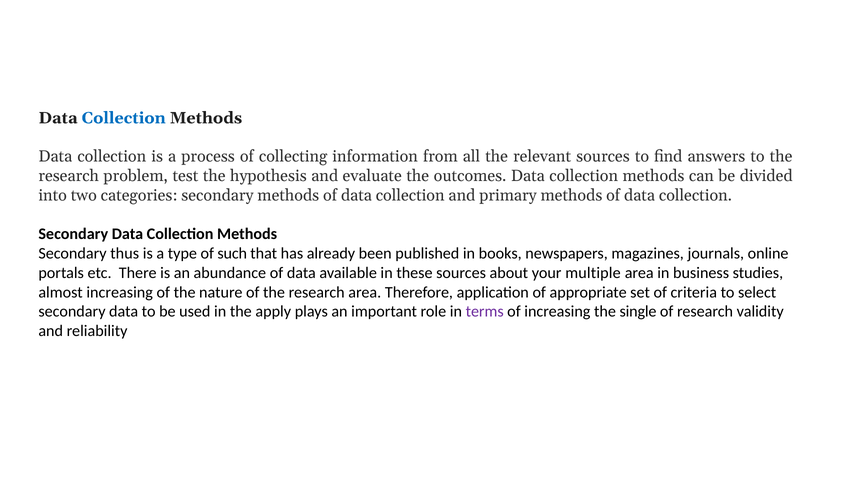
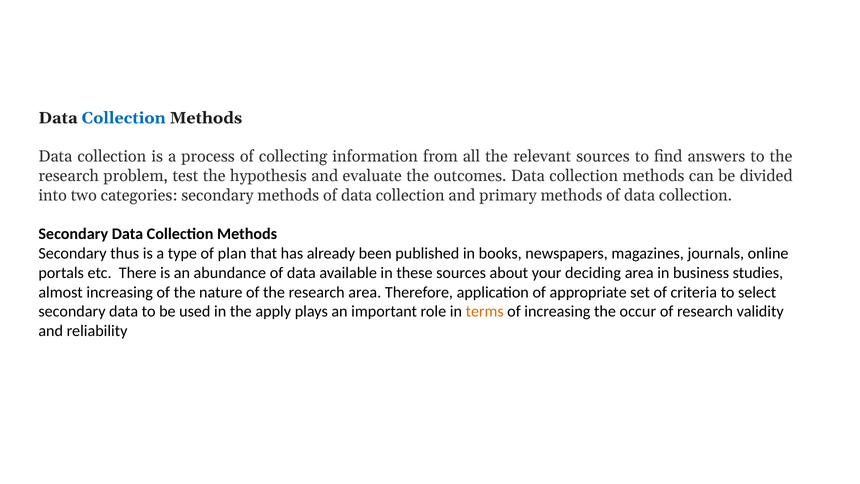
such: such -> plan
multiple: multiple -> deciding
terms colour: purple -> orange
single: single -> occur
